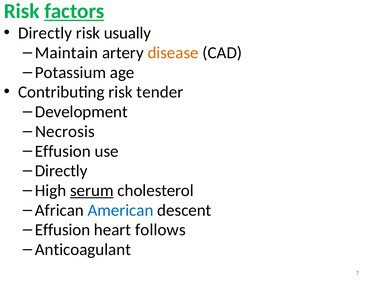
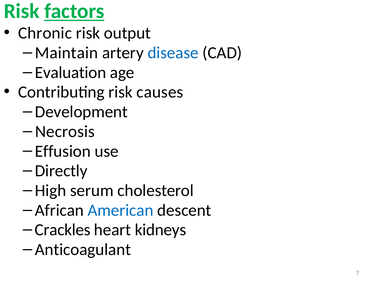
Directly at (45, 33): Directly -> Chronic
usually: usually -> output
disease colour: orange -> blue
Potassium: Potassium -> Evaluation
tender: tender -> causes
serum underline: present -> none
Effusion at (63, 230): Effusion -> Crackles
follows: follows -> kidneys
